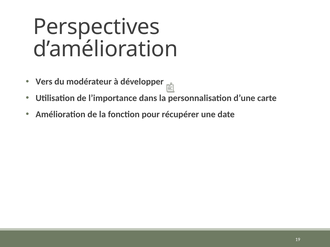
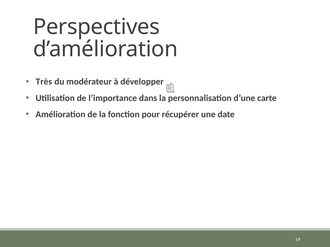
Vers: Vers -> Très
